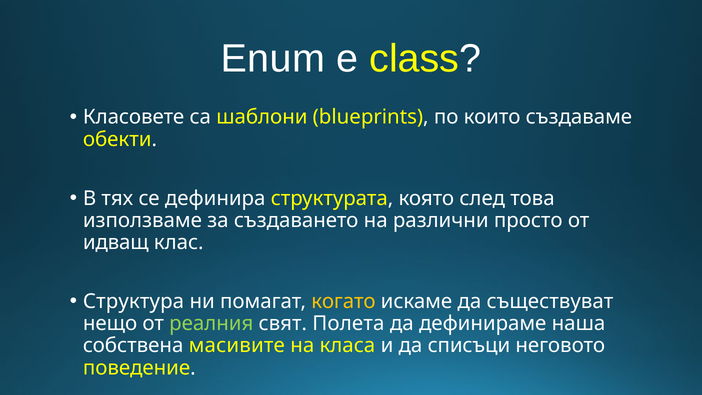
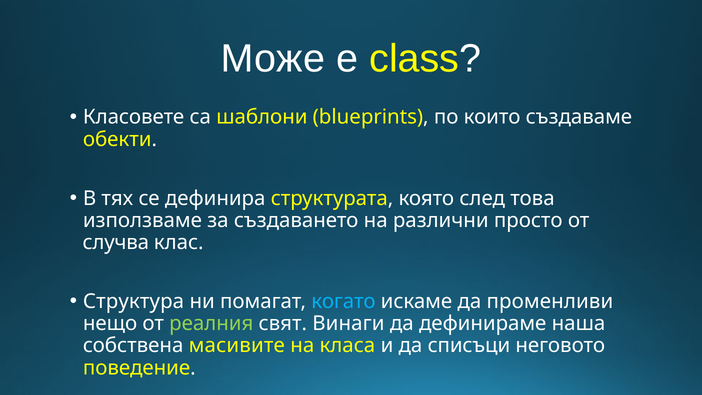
Enum: Enum -> Може
идващ: идващ -> случва
когато colour: yellow -> light blue
съществуват: съществуват -> променливи
Полета: Полета -> Винаги
